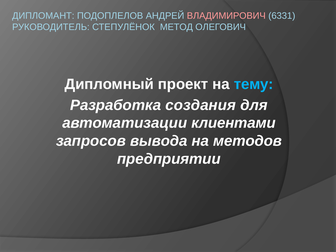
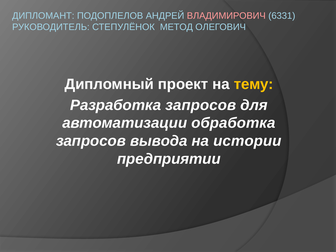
тему colour: light blue -> yellow
Разработка создания: создания -> запросов
клиентами: клиентами -> обработка
методов: методов -> истории
